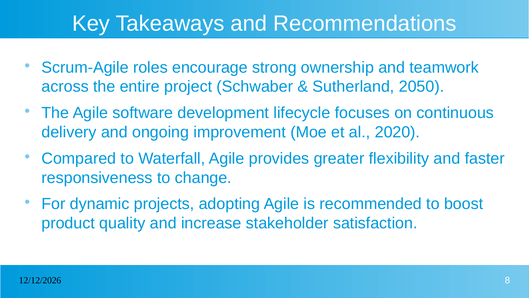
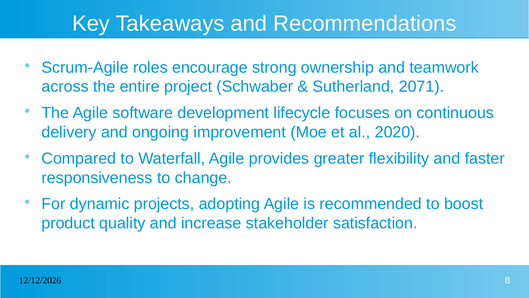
2050: 2050 -> 2071
